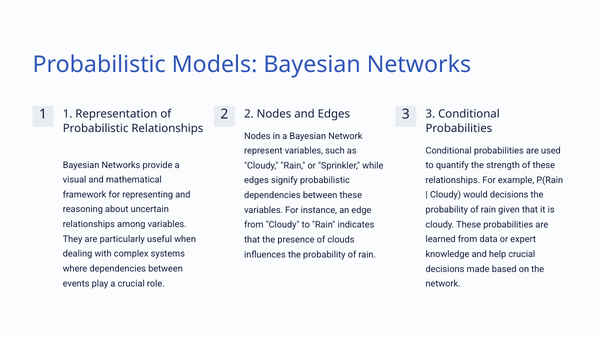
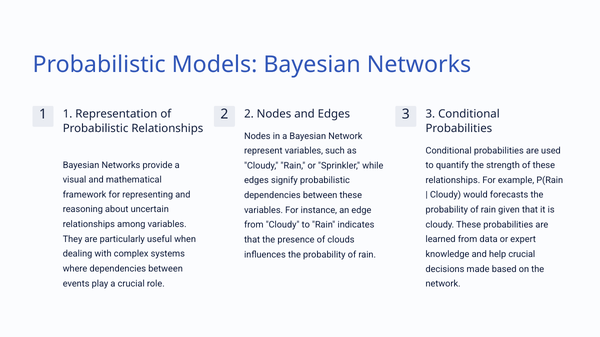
would decisions: decisions -> forecasts
